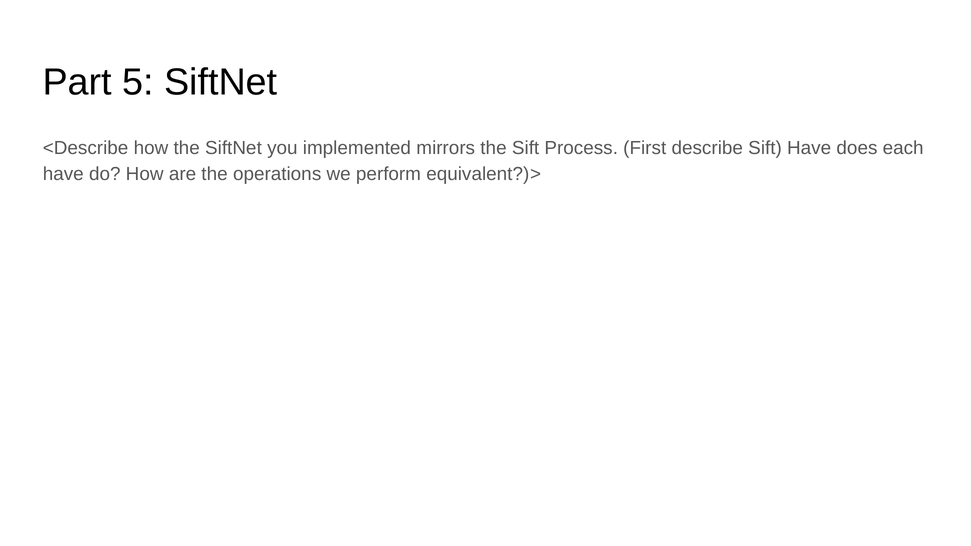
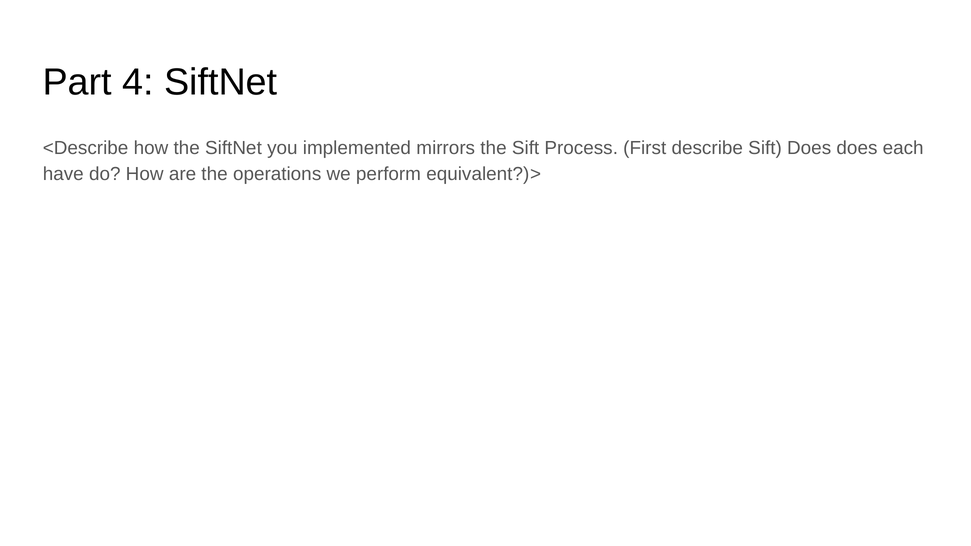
5: 5 -> 4
Sift Have: Have -> Does
